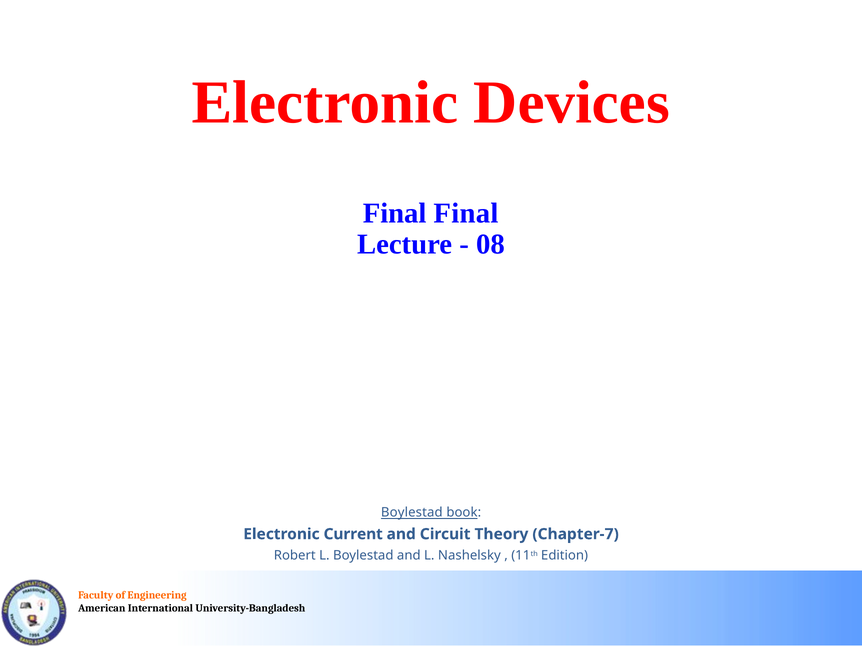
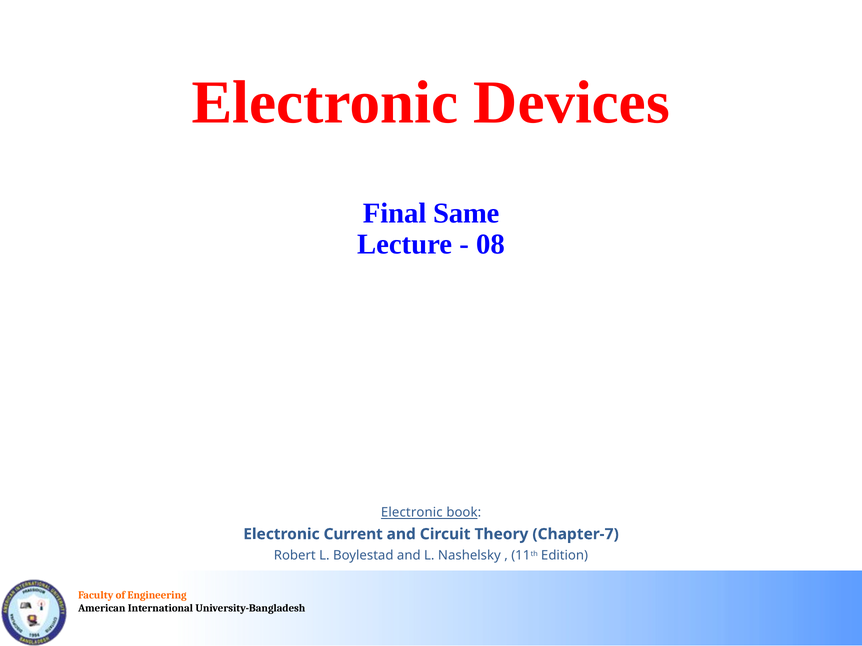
Final Final: Final -> Same
Boylestad at (412, 513): Boylestad -> Electronic
